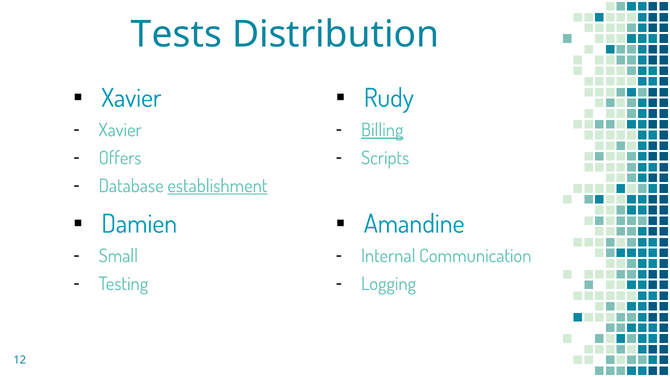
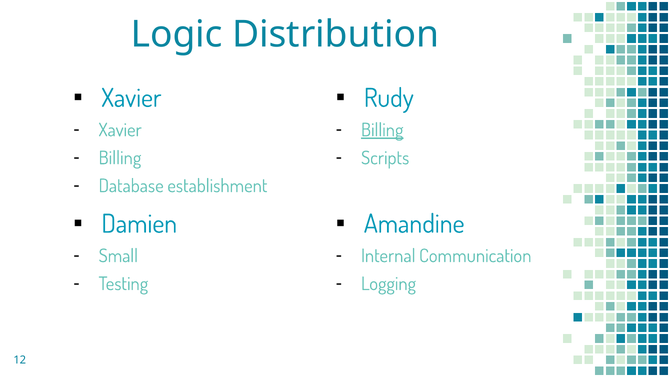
Tests: Tests -> Logic
Offers at (120, 158): Offers -> Billing
establishment underline: present -> none
